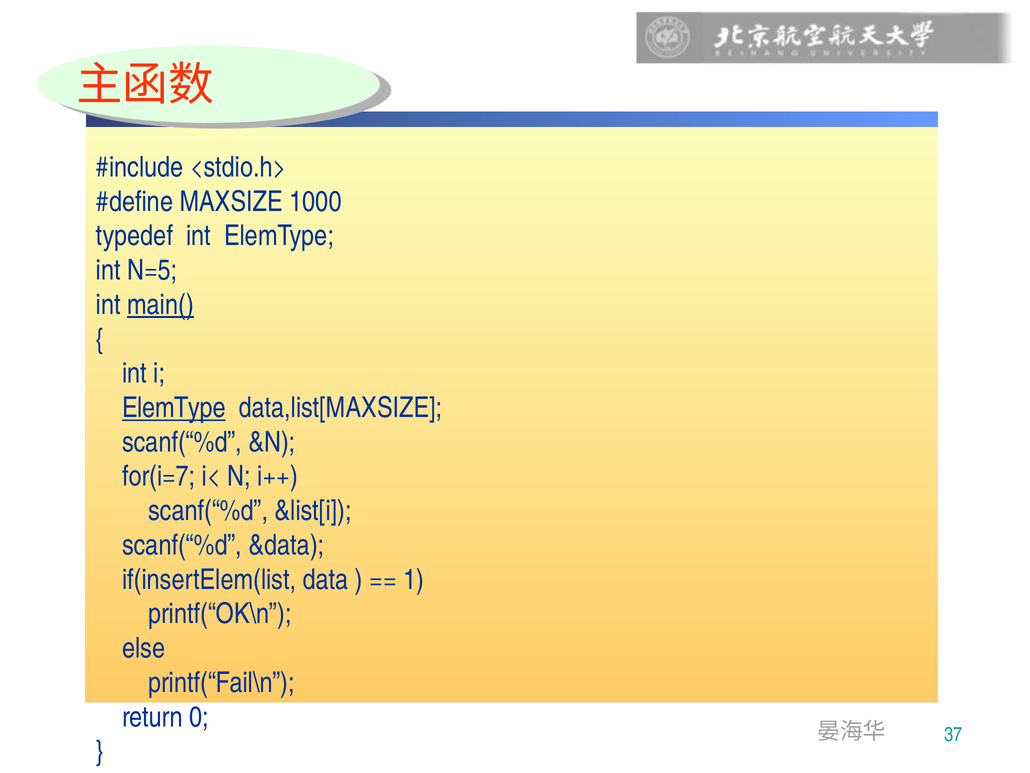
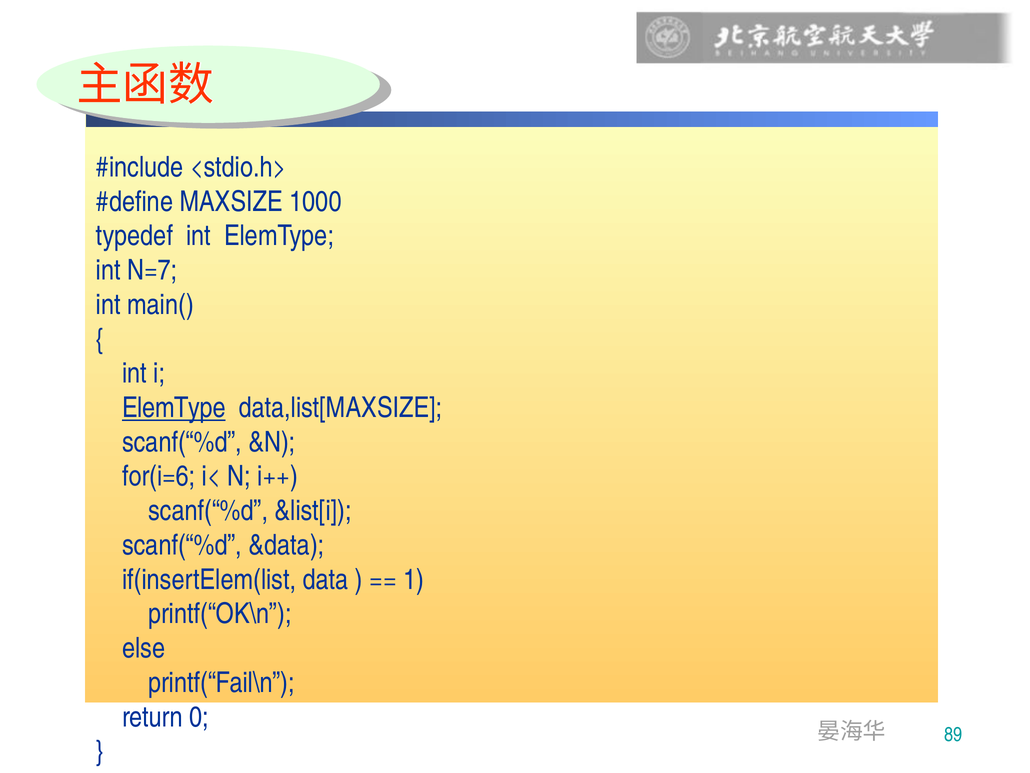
N=5: N=5 -> N=7
main( underline: present -> none
for(i=7: for(i=7 -> for(i=6
37: 37 -> 89
